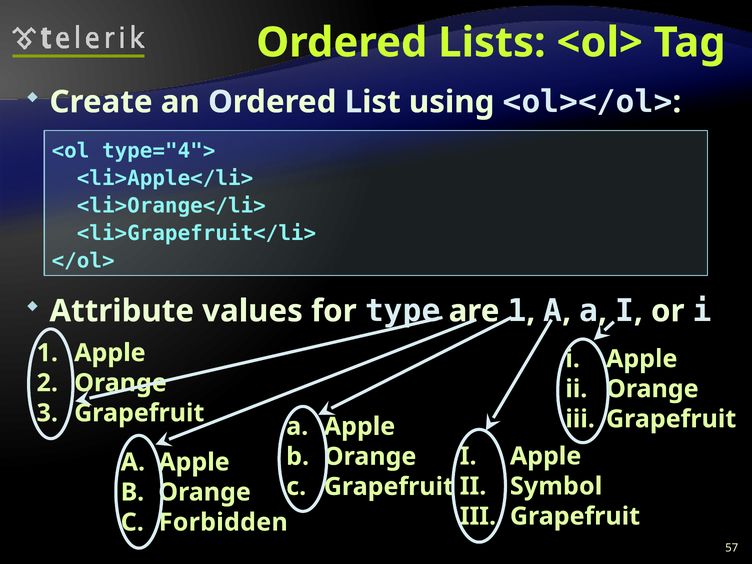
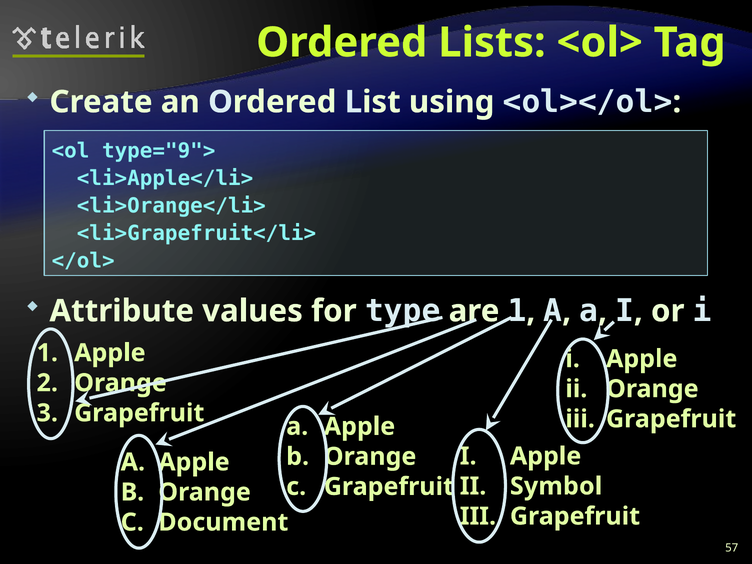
type="4">: type="4"> -> type="9">
Forbidden: Forbidden -> Document
